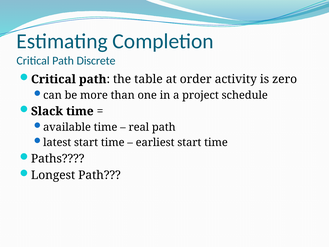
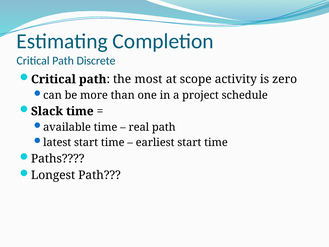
table: table -> most
order: order -> scope
